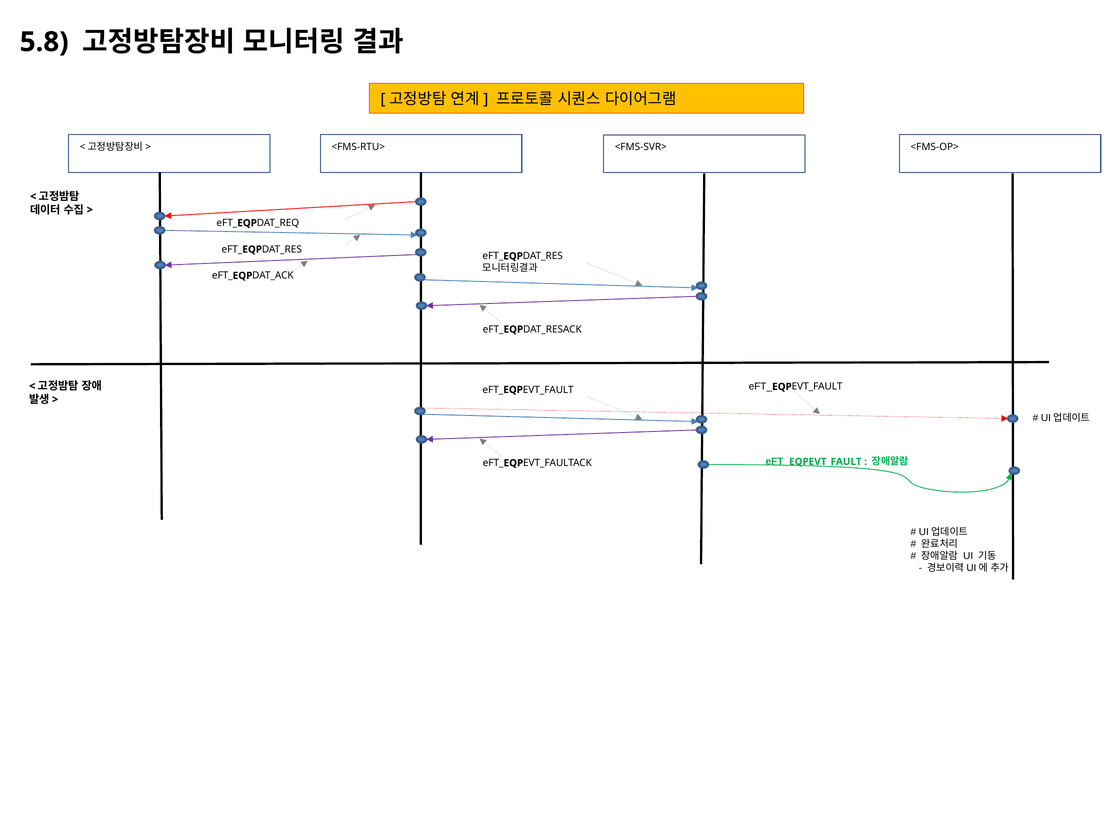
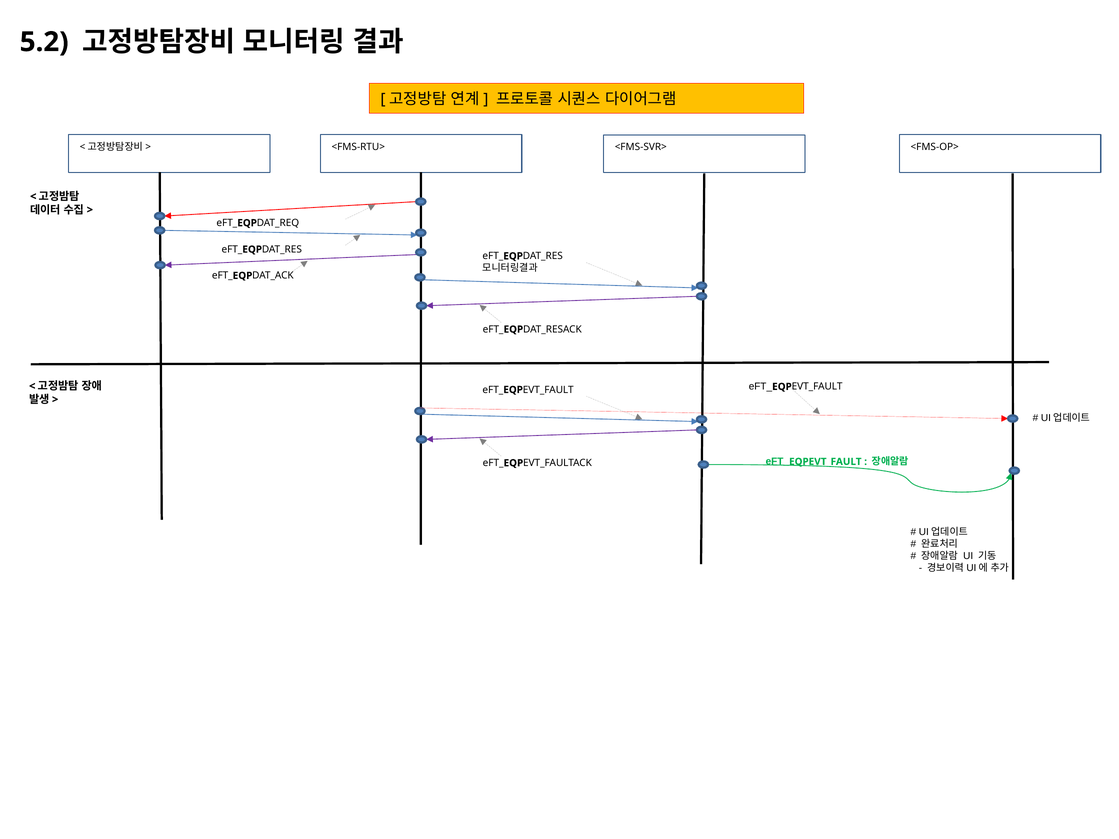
5.8: 5.8 -> 5.2
